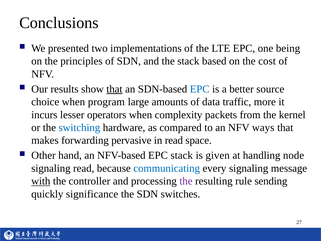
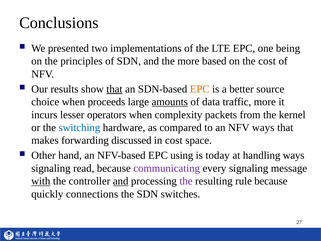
the stack: stack -> more
EPC at (200, 89) colour: blue -> orange
program: program -> proceeds
amounts underline: none -> present
pervasive: pervasive -> discussed
in read: read -> cost
EPC stack: stack -> using
given: given -> today
handling node: node -> ways
communicating colour: blue -> purple
and at (121, 181) underline: none -> present
rule sending: sending -> because
significance: significance -> connections
